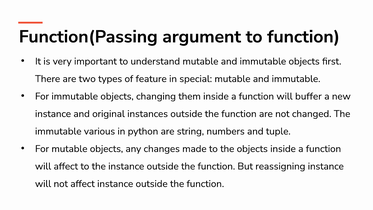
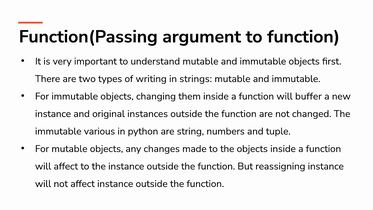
feature: feature -> writing
special: special -> strings
